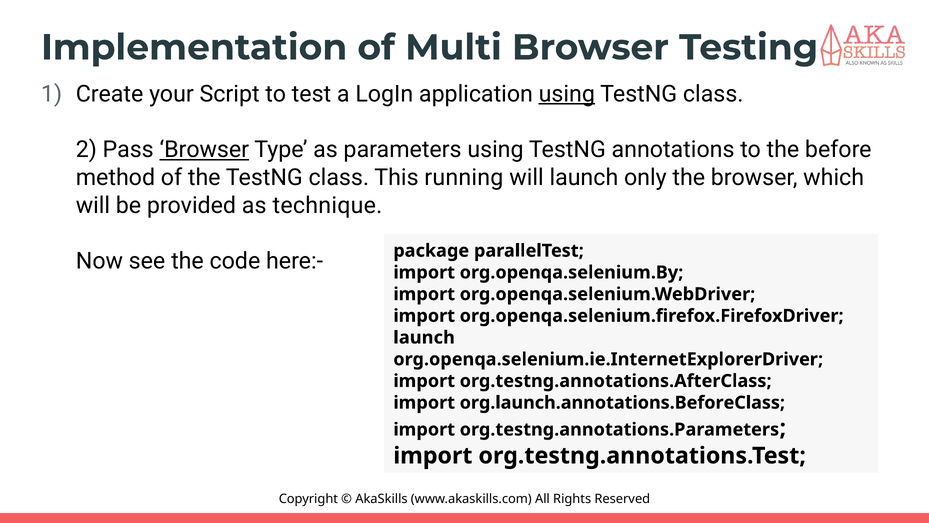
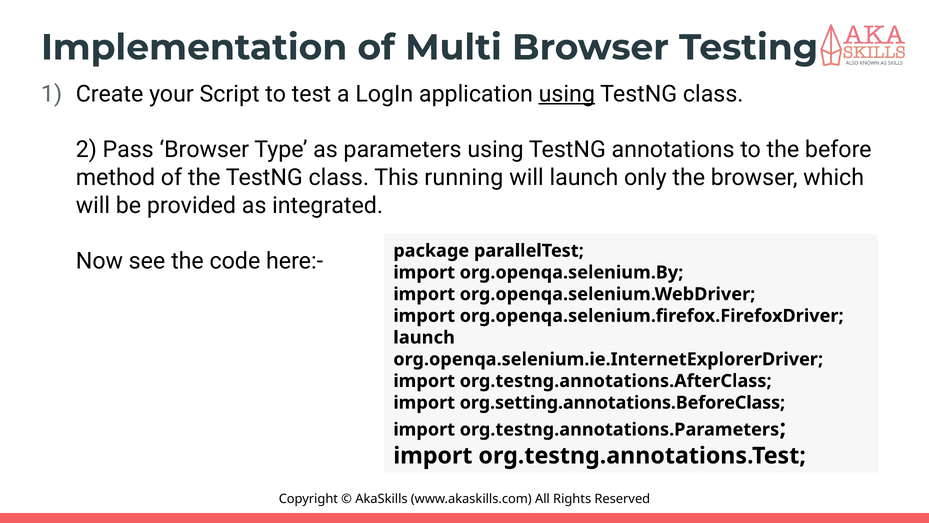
Browser at (204, 150) underline: present -> none
technique: technique -> integrated
org.launch.annotations.BeforeClass: org.launch.annotations.BeforeClass -> org.setting.annotations.BeforeClass
